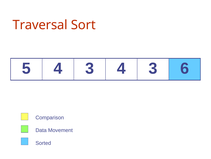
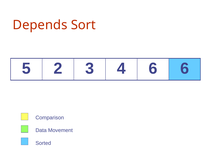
Traversal: Traversal -> Depends
5 4: 4 -> 2
3 4 3: 3 -> 6
